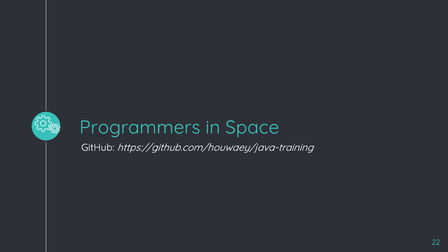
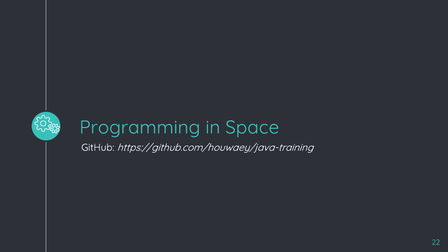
Programmers: Programmers -> Programming
